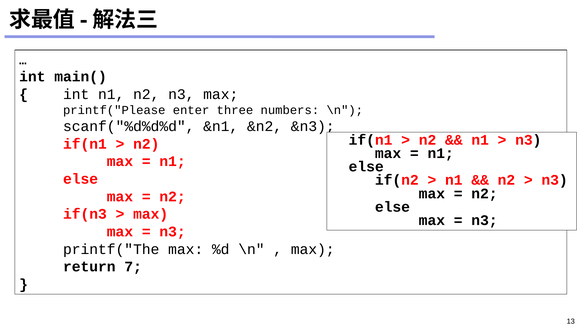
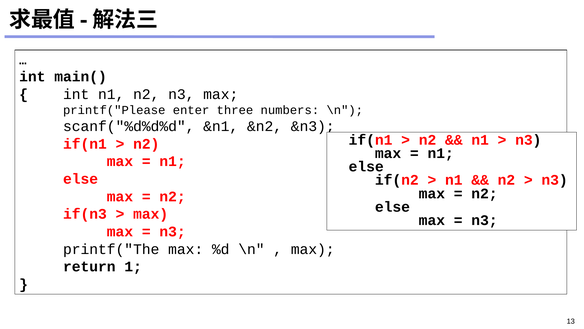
7: 7 -> 1
